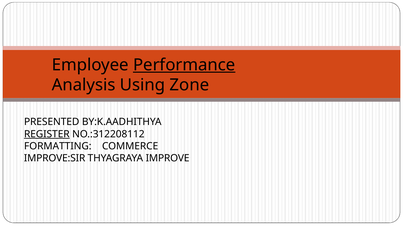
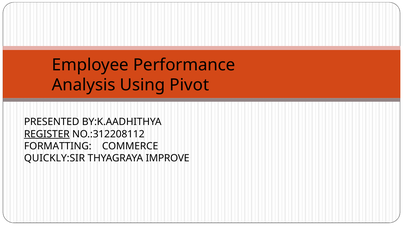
Performance underline: present -> none
Zone: Zone -> Pivot
IMPROVE:SIR: IMPROVE:SIR -> QUICKLY:SIR
